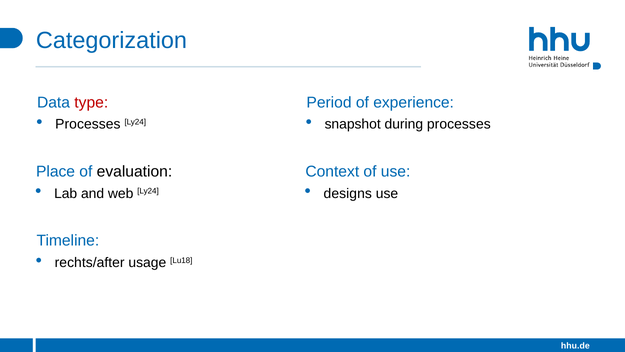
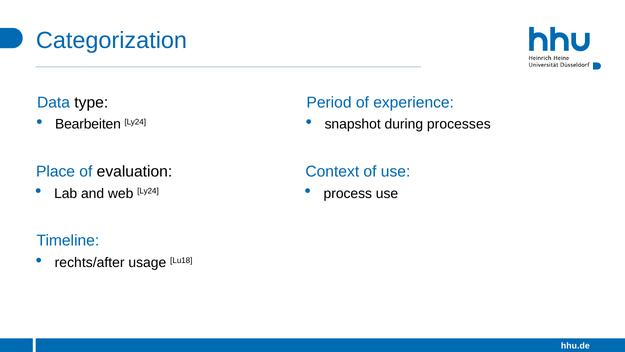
type colour: red -> black
Processes at (88, 124): Processes -> Bearbeiten
designs: designs -> process
